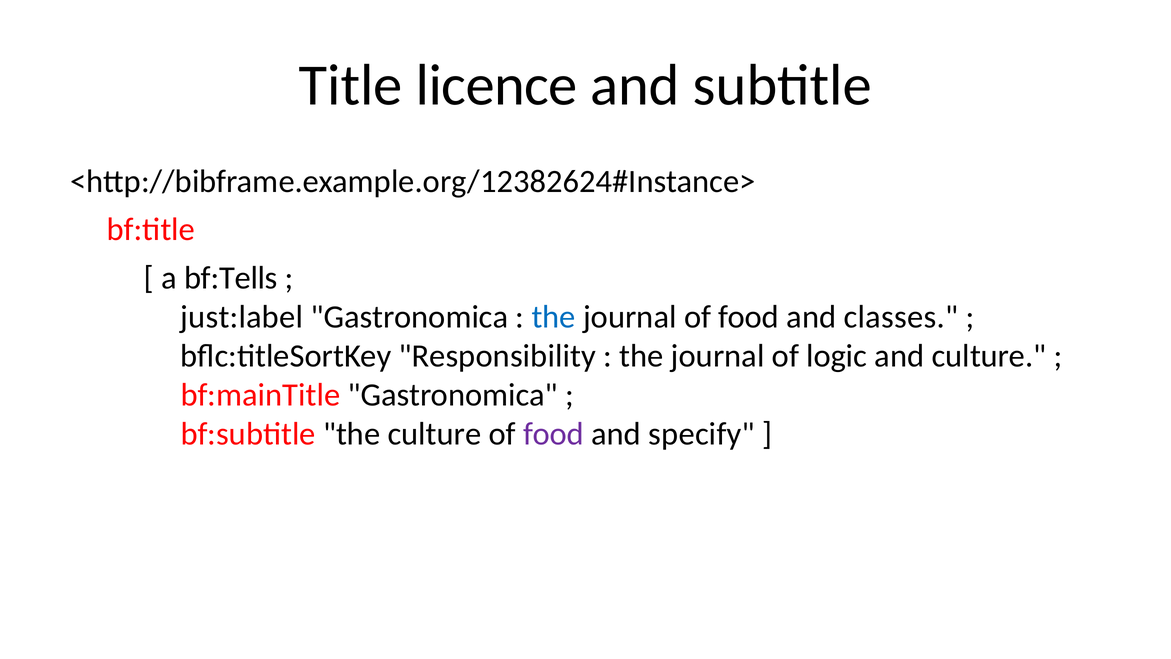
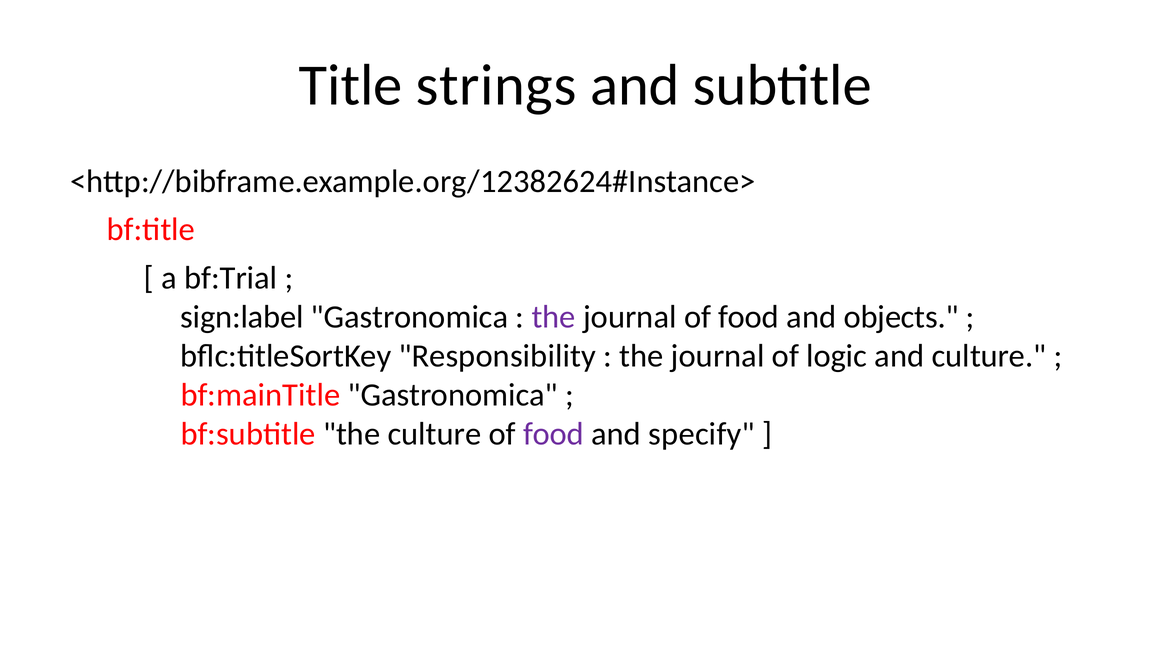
licence: licence -> strings
bf:Tells: bf:Tells -> bf:Trial
just:label: just:label -> sign:label
the at (554, 317) colour: blue -> purple
classes: classes -> objects
